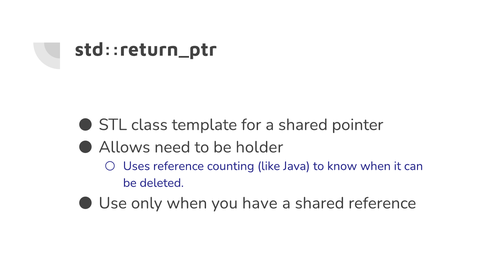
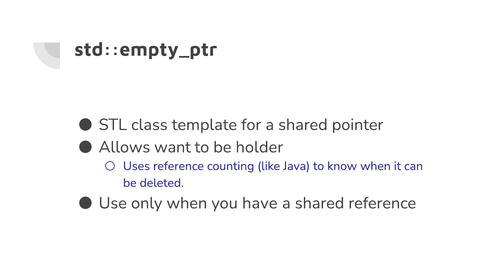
std::return_ptr: std::return_ptr -> std::empty_ptr
need: need -> want
